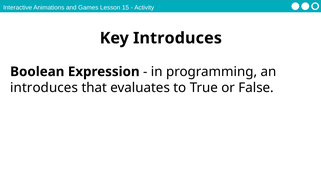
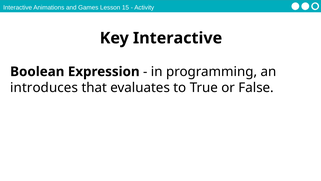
Key Introduces: Introduces -> Interactive
